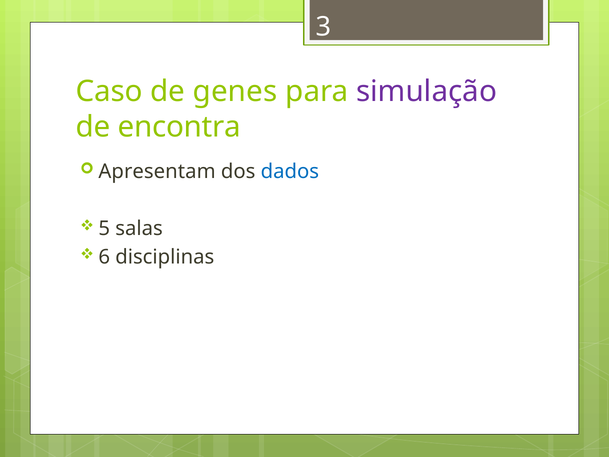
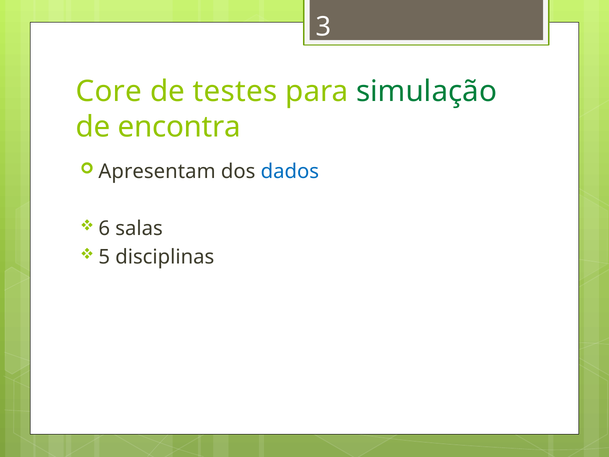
Caso: Caso -> Core
genes: genes -> testes
simulação colour: purple -> green
5: 5 -> 6
6: 6 -> 5
